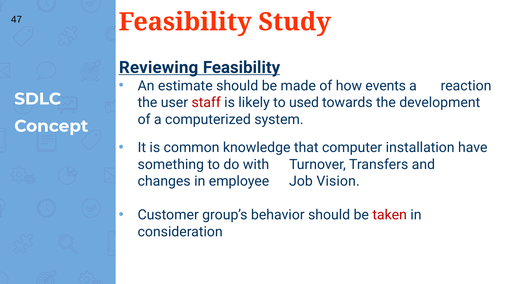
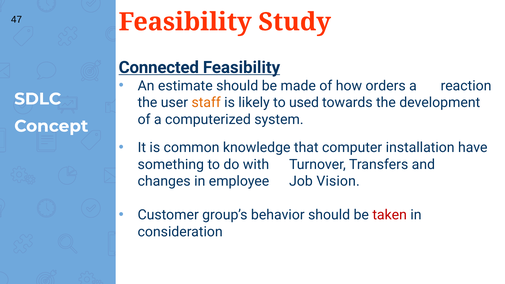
Reviewing: Reviewing -> Connected
events: events -> orders
staff colour: red -> orange
